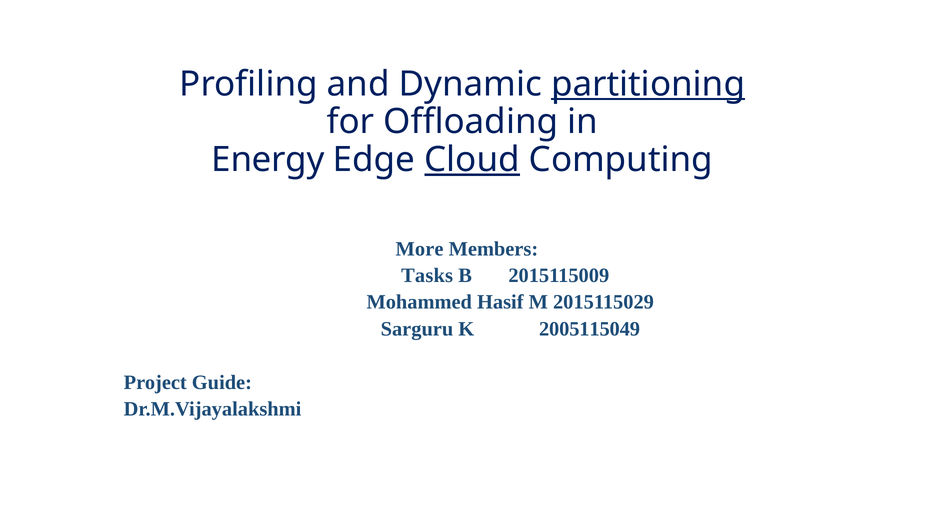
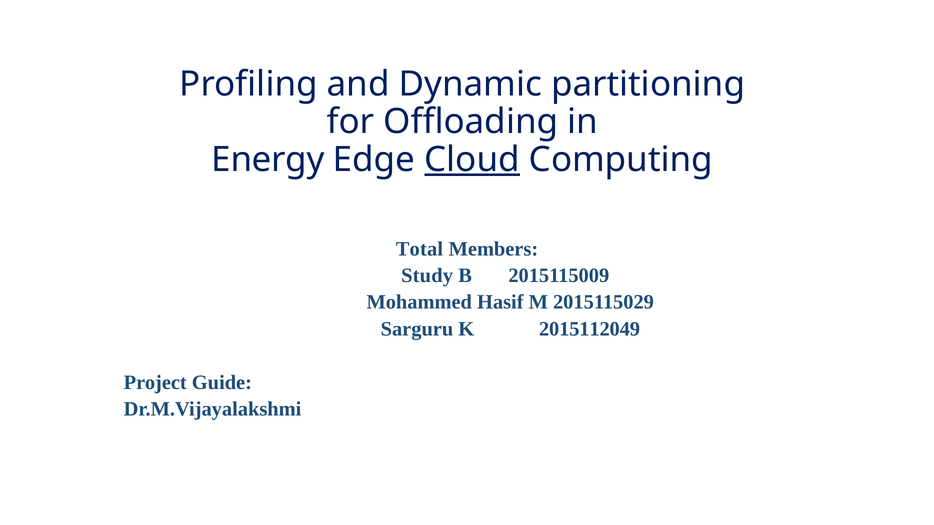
partitioning underline: present -> none
More: More -> Total
Tasks: Tasks -> Study
2005115049: 2005115049 -> 2015112049
